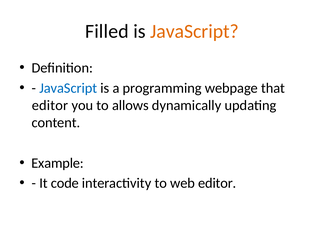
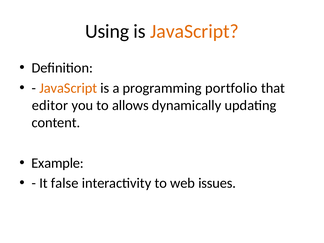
Filled: Filled -> Using
JavaScript at (68, 88) colour: blue -> orange
webpage: webpage -> portfolio
code: code -> false
web editor: editor -> issues
